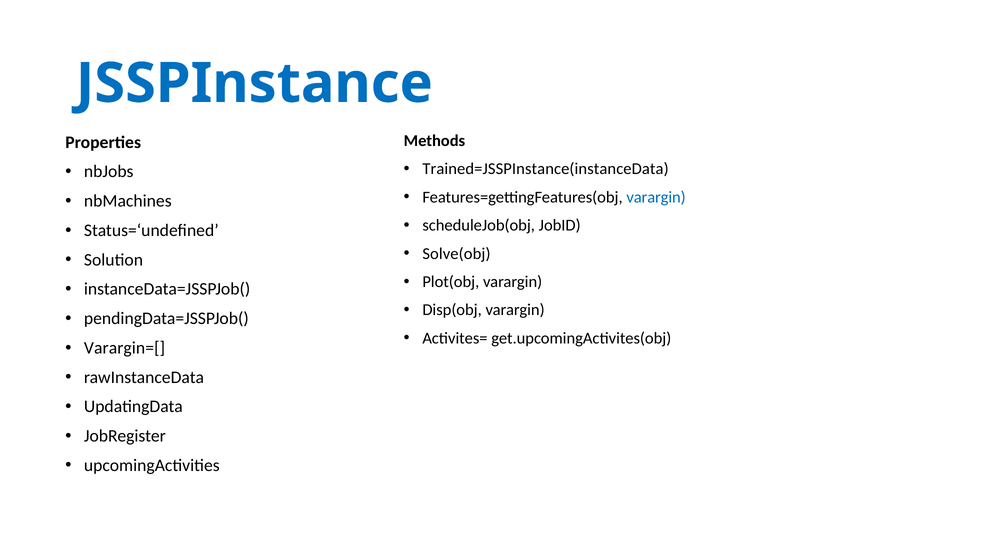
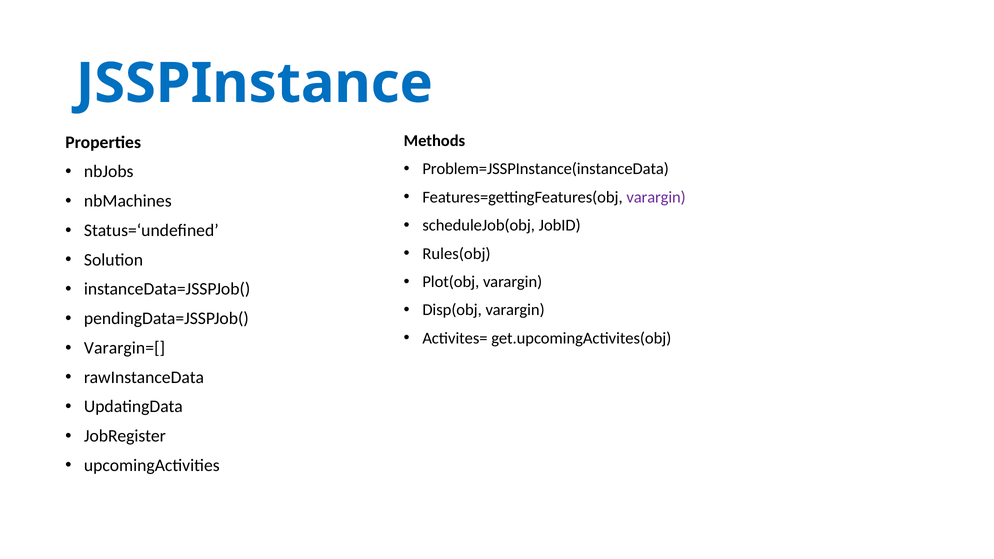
Trained=JSSPInstance(instanceData: Trained=JSSPInstance(instanceData -> Problem=JSSPInstance(instanceData
varargin at (656, 197) colour: blue -> purple
Solve(obj: Solve(obj -> Rules(obj
